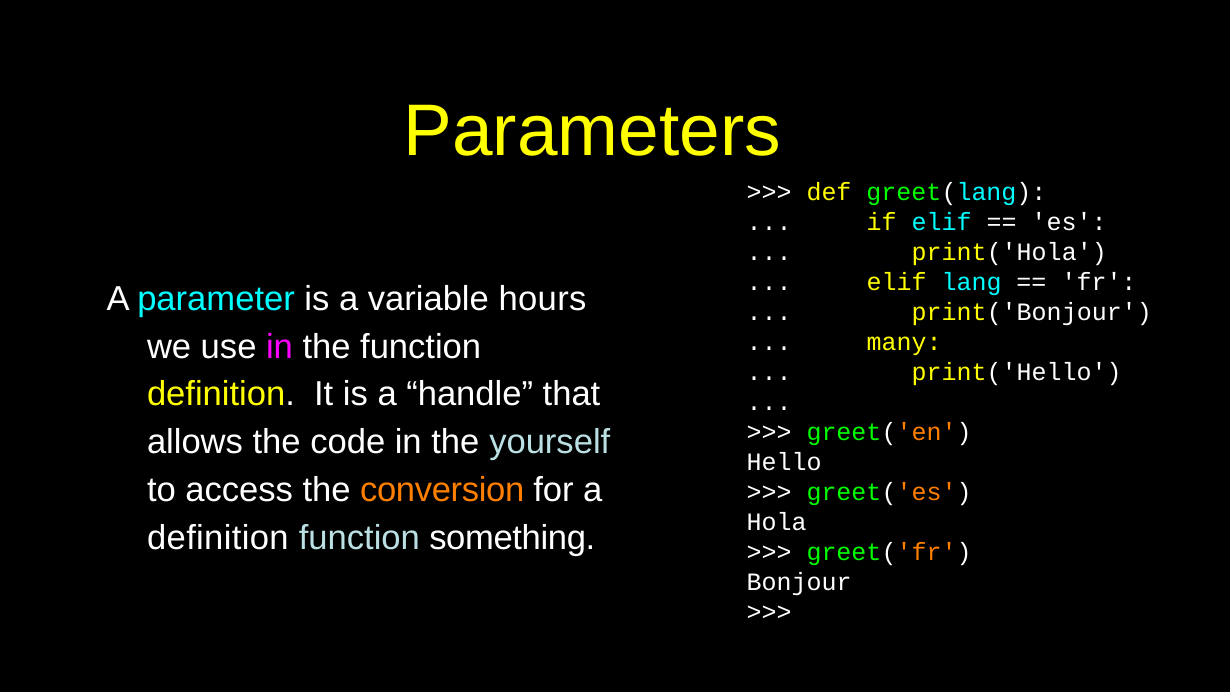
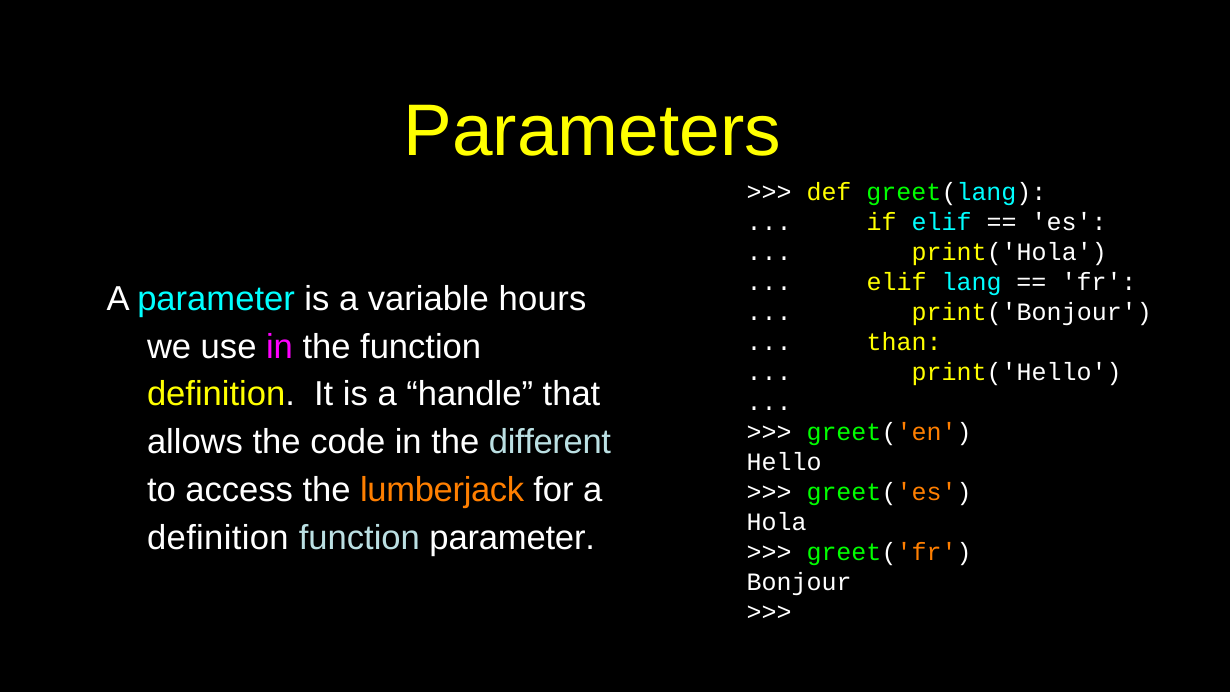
many: many -> than
yourself: yourself -> different
conversion: conversion -> lumberjack
function something: something -> parameter
